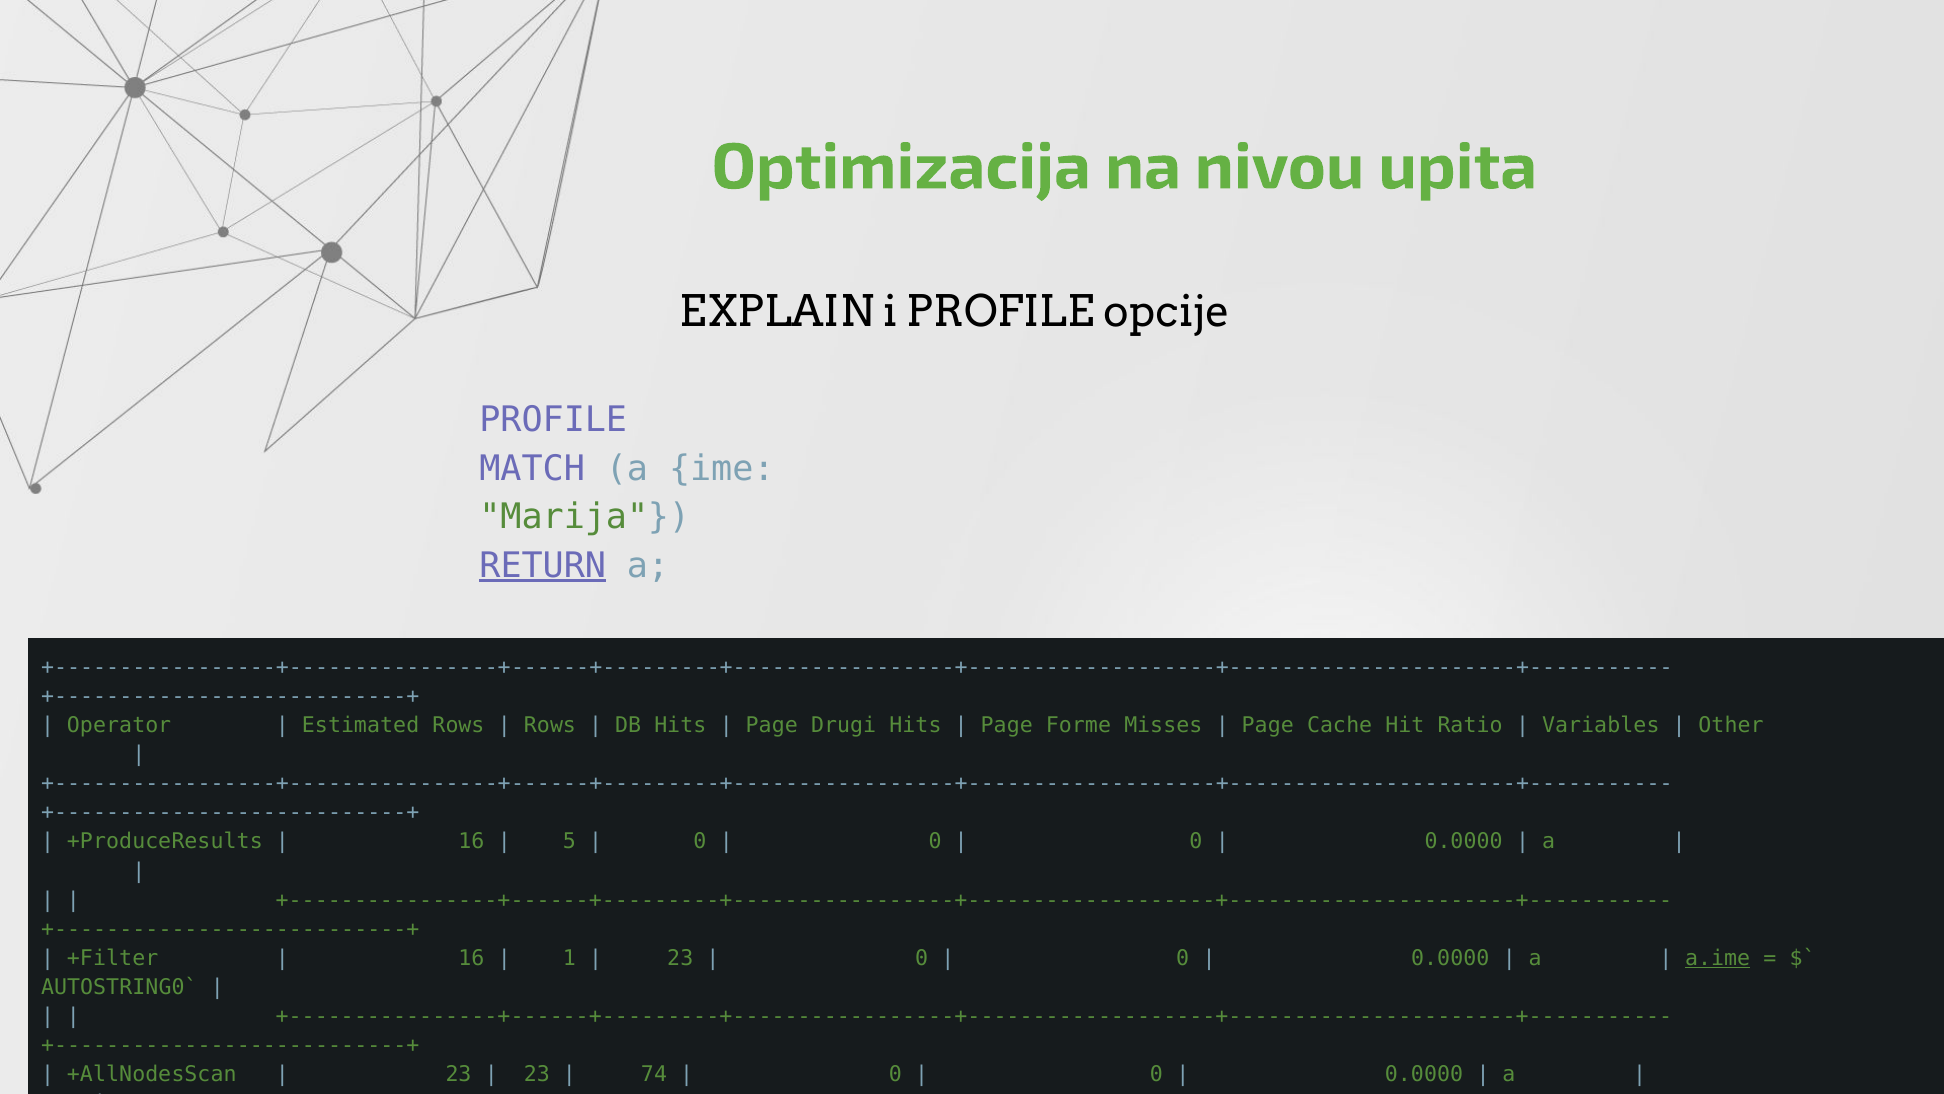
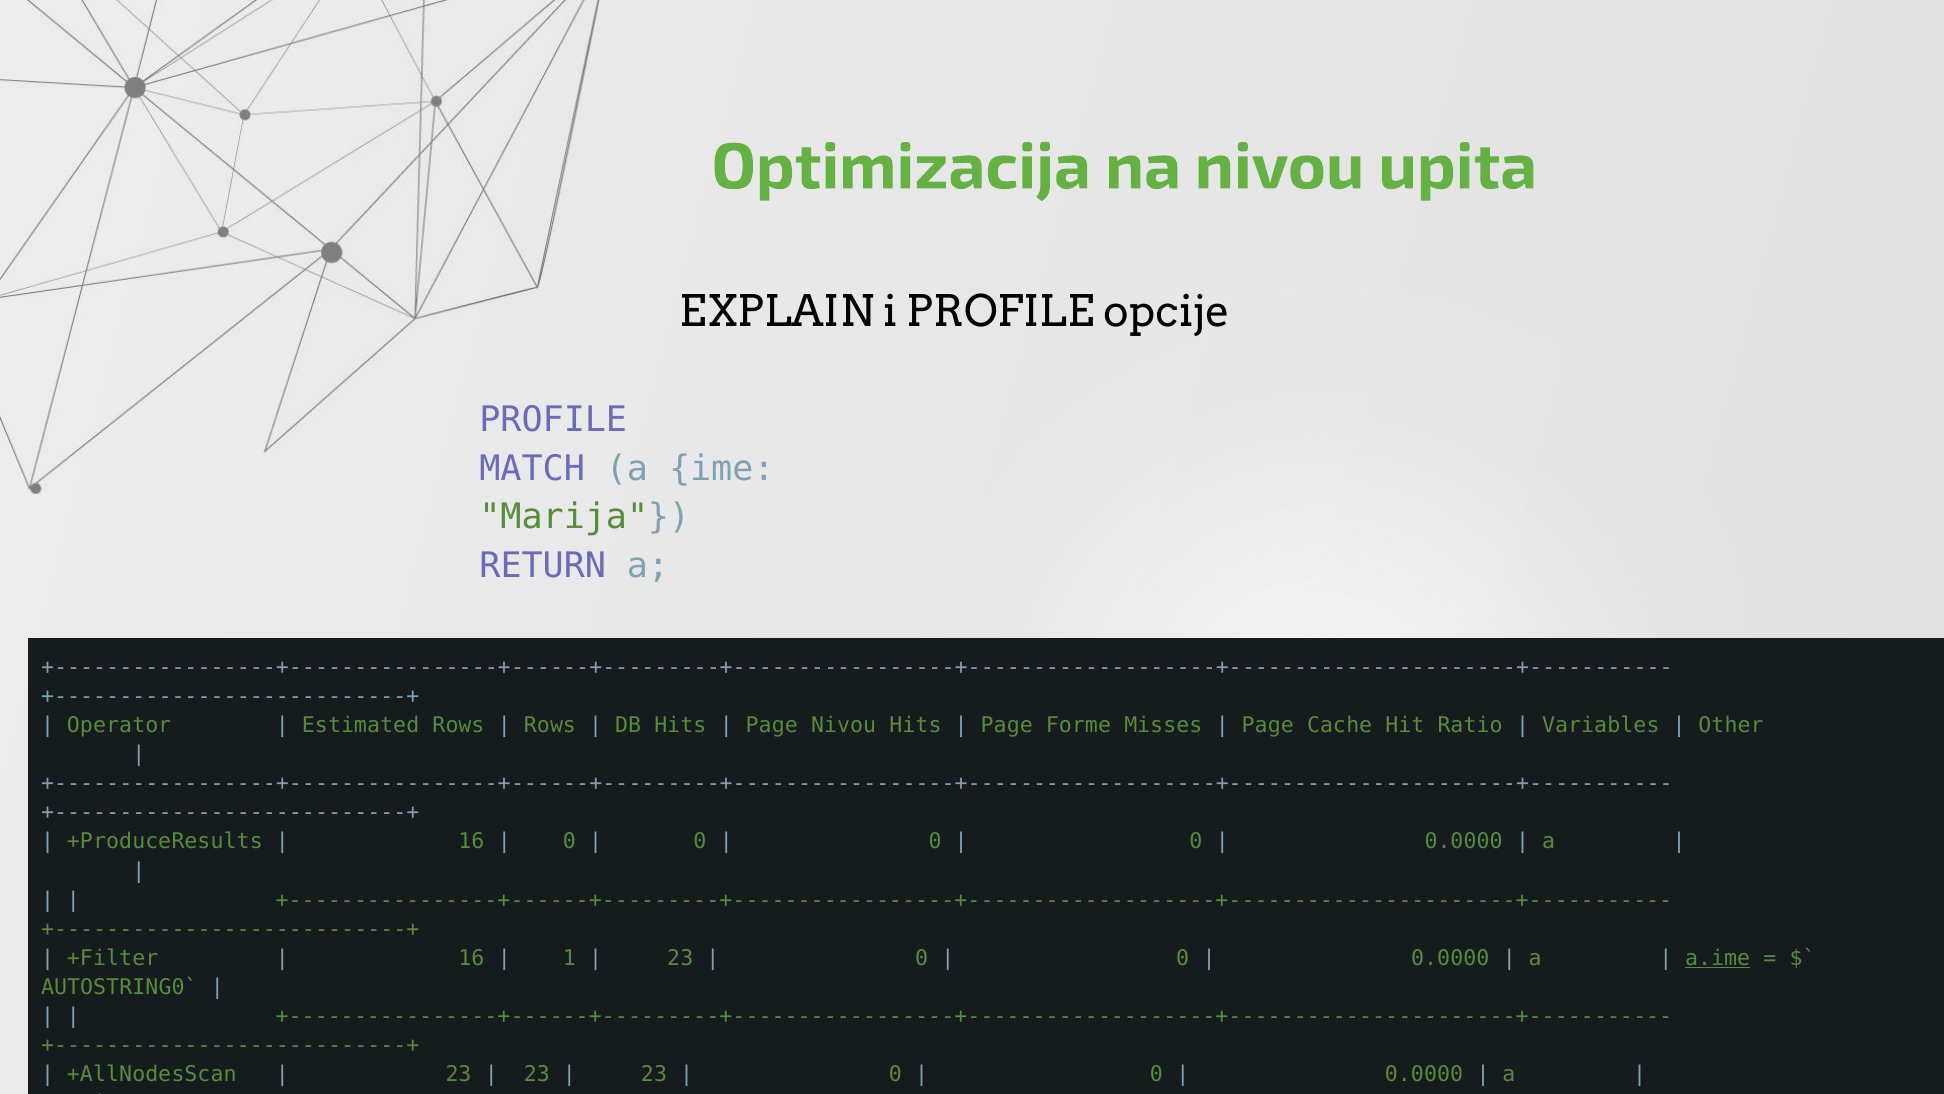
RETURN underline: present -> none
Page Drugi: Drugi -> Nivou
5 at (569, 842): 5 -> 0
74 at (654, 1074): 74 -> 23
